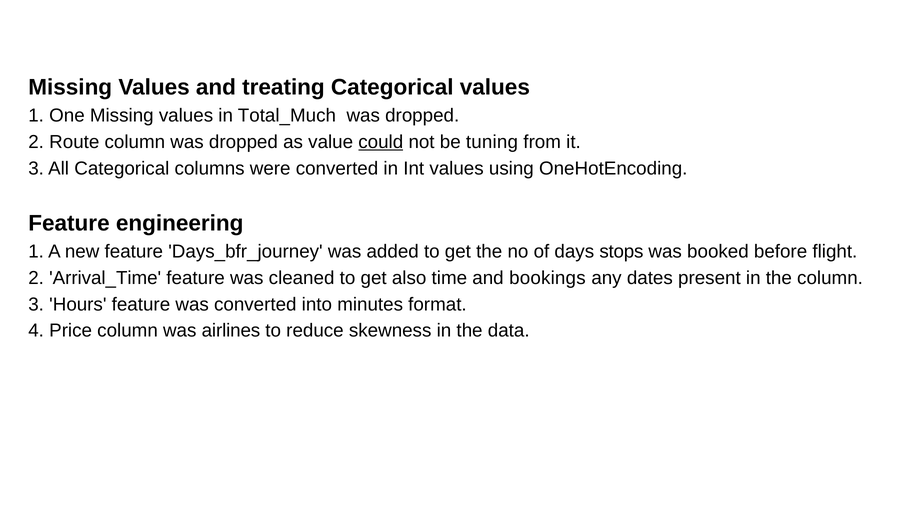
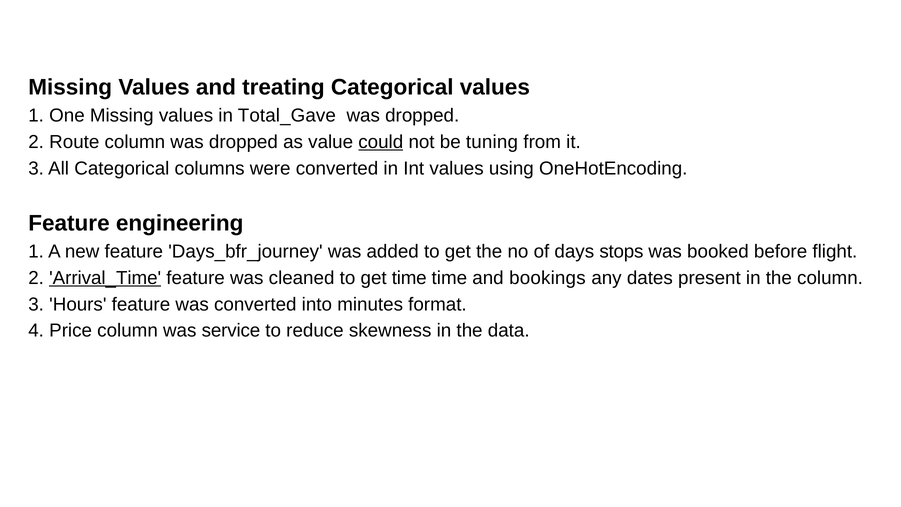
Total_Much: Total_Much -> Total_Gave
Arrival_Time underline: none -> present
get also: also -> time
airlines: airlines -> service
